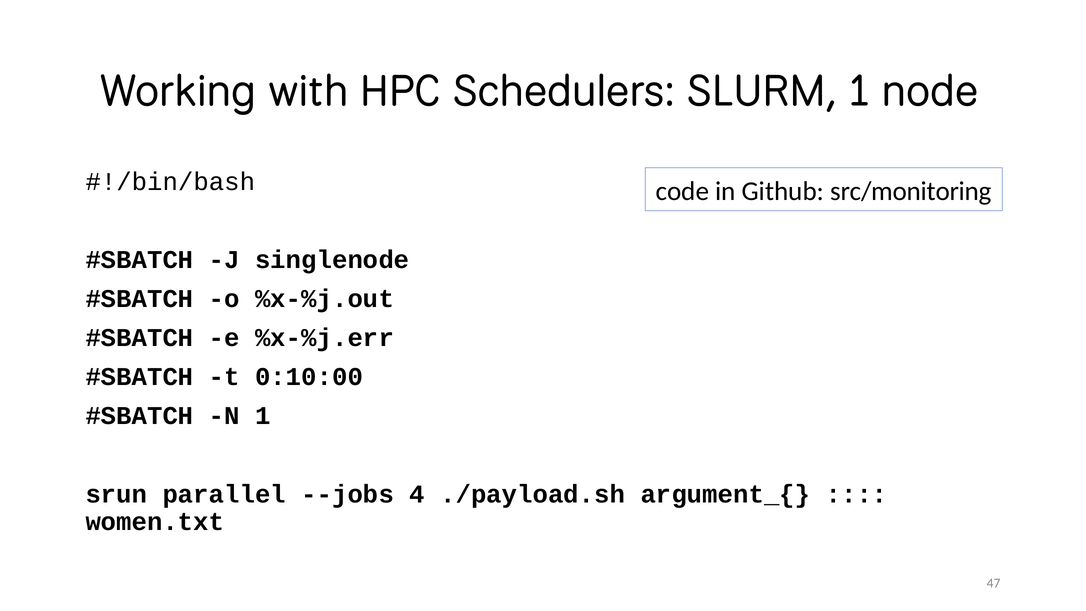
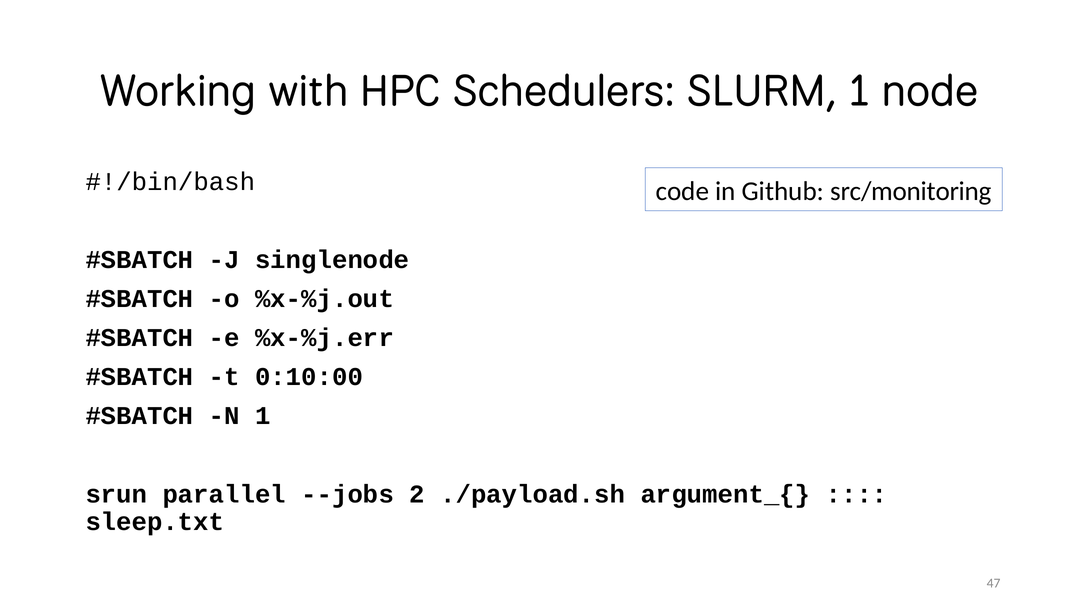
4: 4 -> 2
women.txt: women.txt -> sleep.txt
